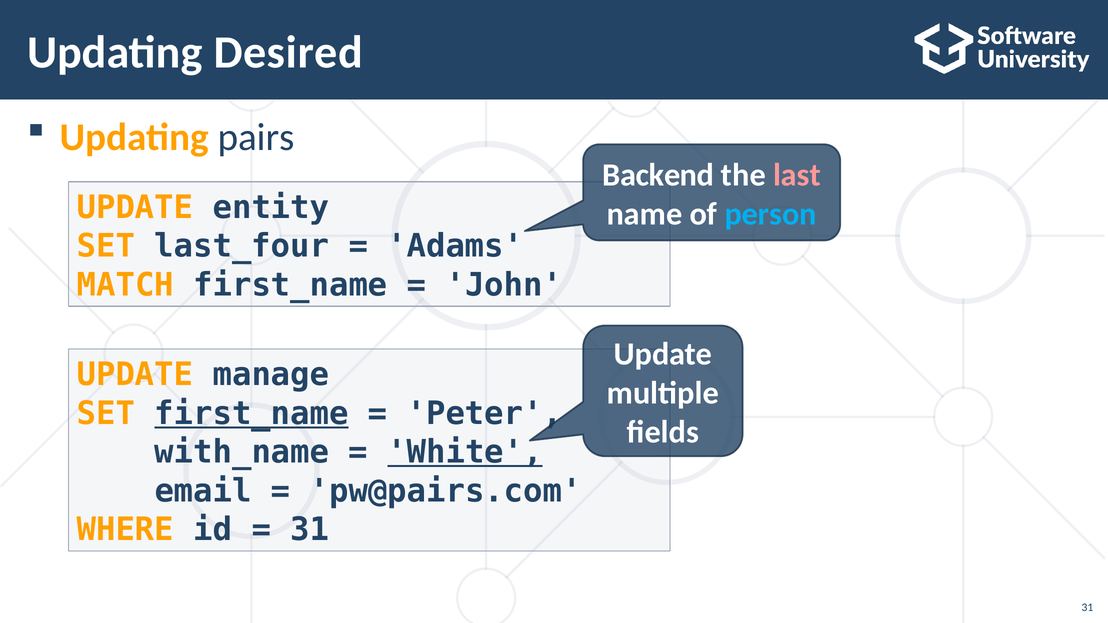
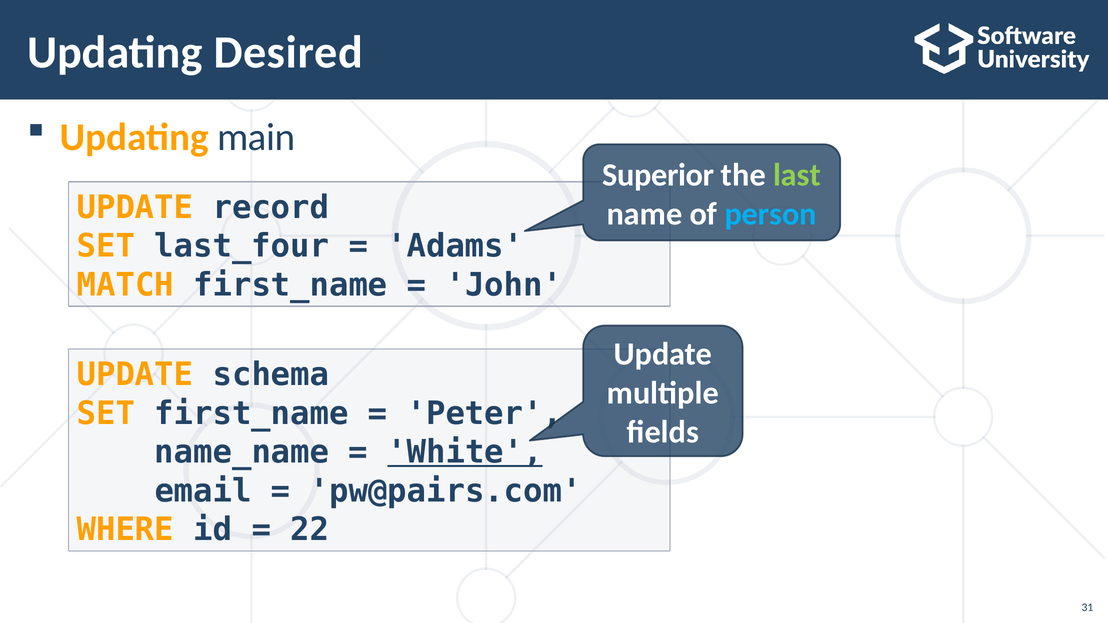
pairs: pairs -> main
Backend: Backend -> Superior
last colour: pink -> light green
entity: entity -> record
manage: manage -> schema
first_name at (251, 414) underline: present -> none
with_name: with_name -> name_name
31 at (310, 530): 31 -> 22
